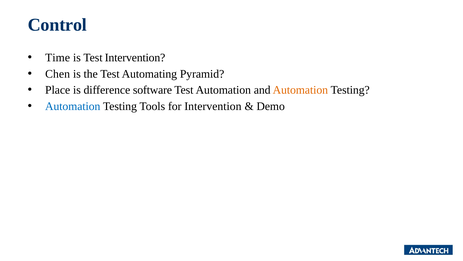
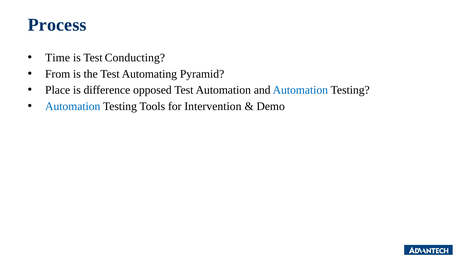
Control: Control -> Process
Test Intervention: Intervention -> Conducting
Chen: Chen -> From
software: software -> opposed
Automation at (300, 90) colour: orange -> blue
